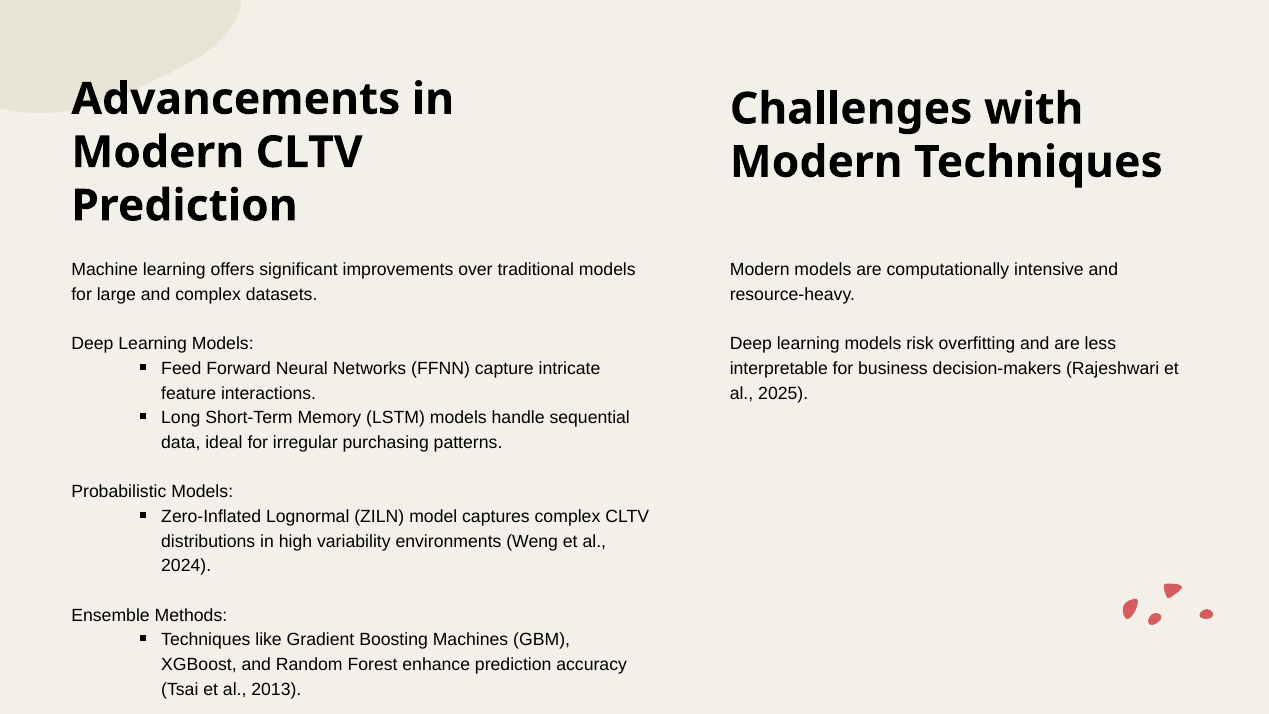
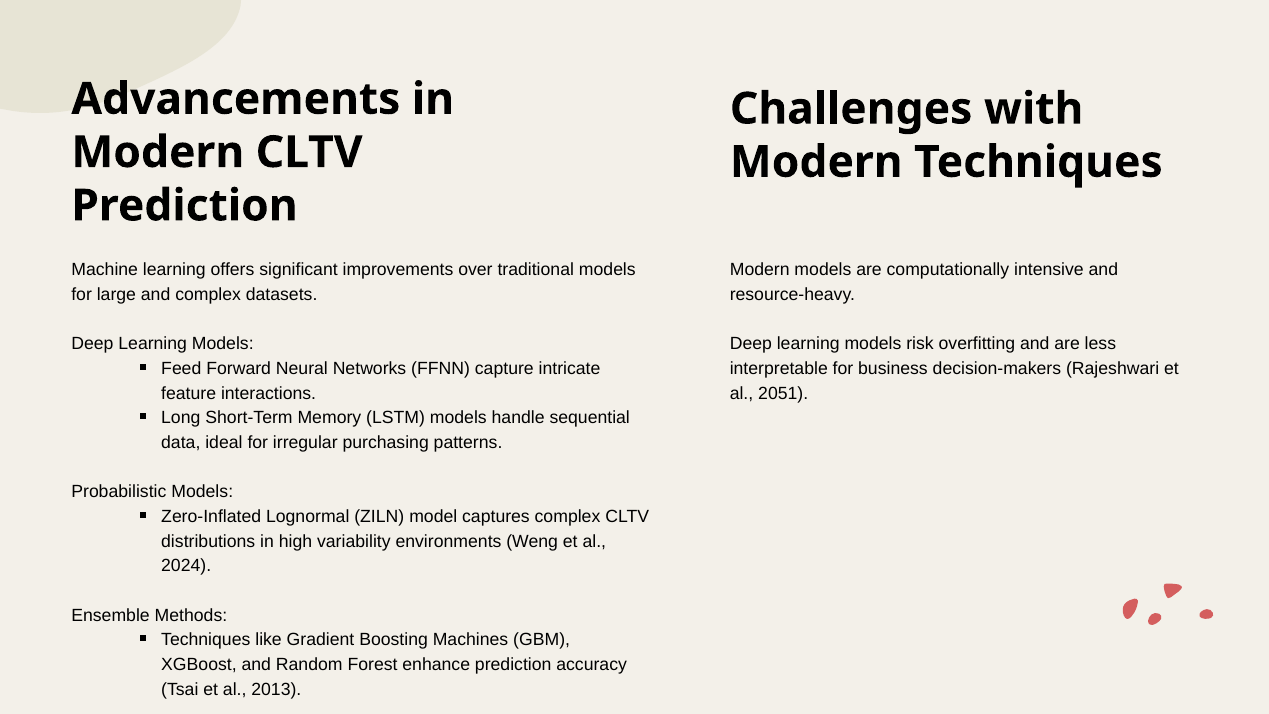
2025: 2025 -> 2051
